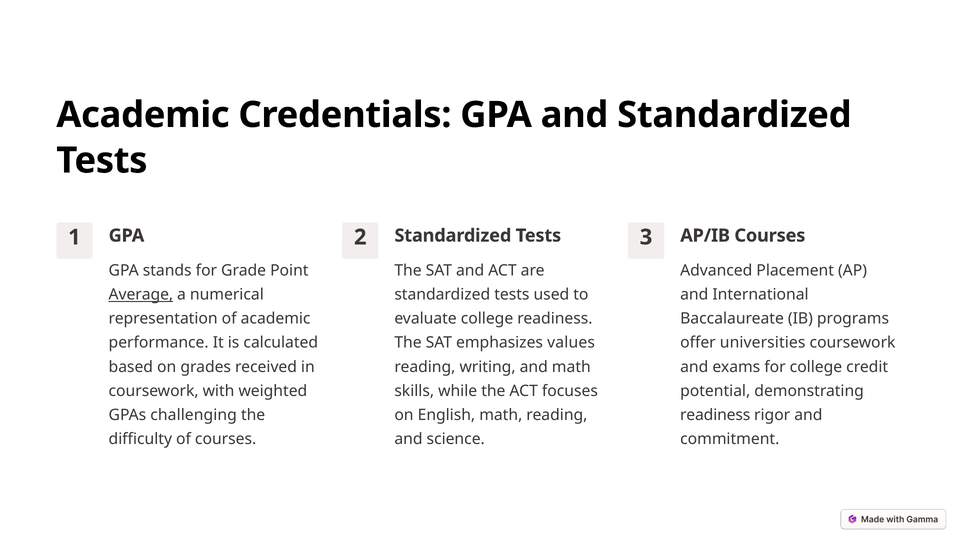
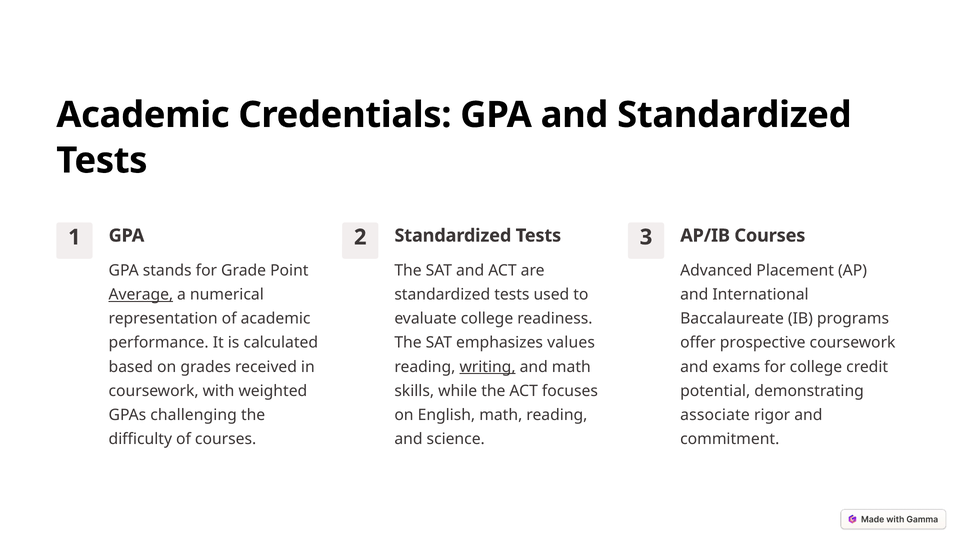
universities: universities -> prospective
writing underline: none -> present
readiness at (715, 415): readiness -> associate
